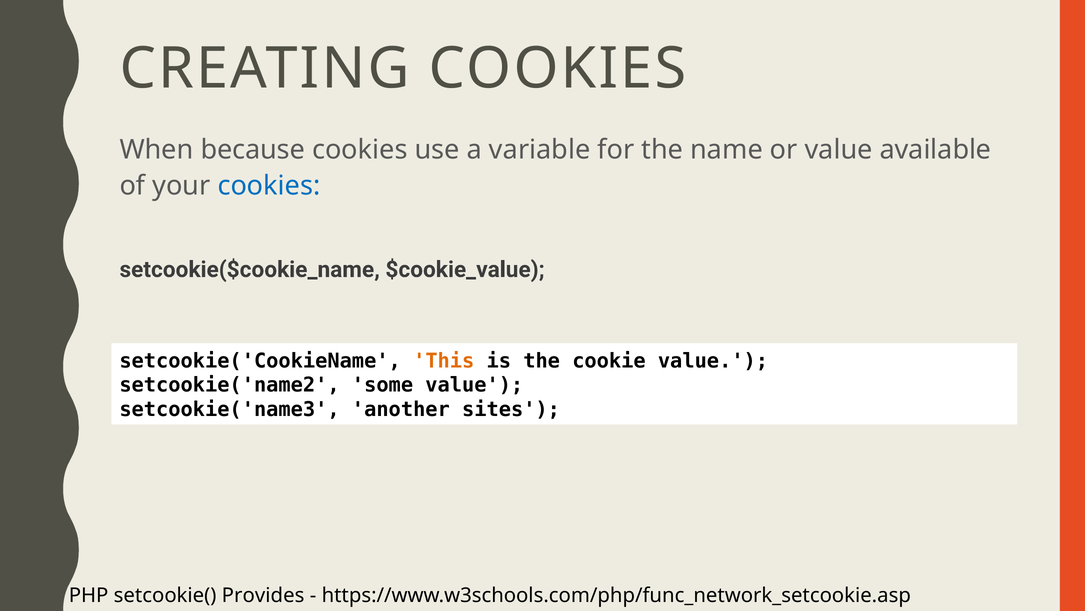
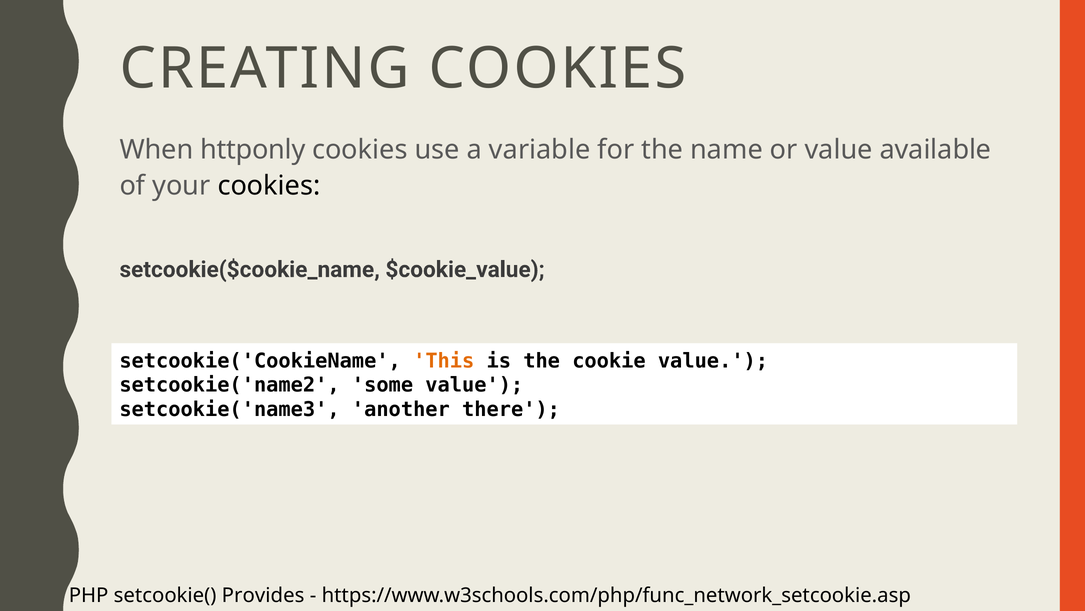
because: because -> httponly
cookies at (269, 185) colour: blue -> black
sites: sites -> there
